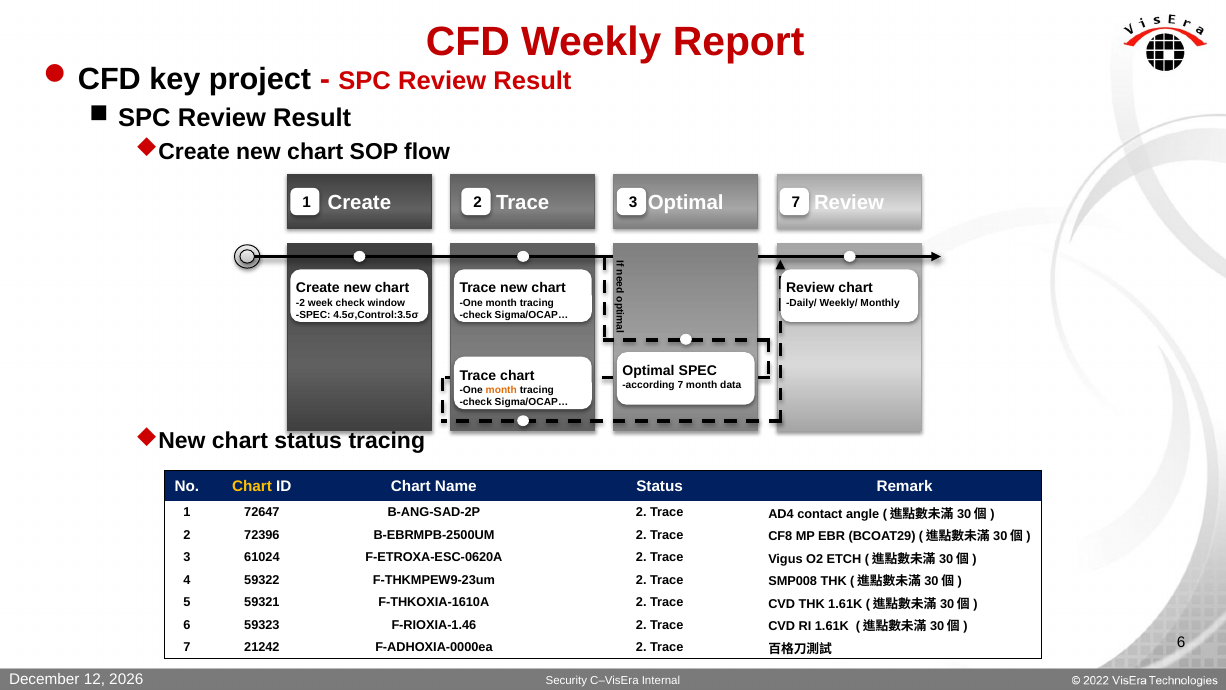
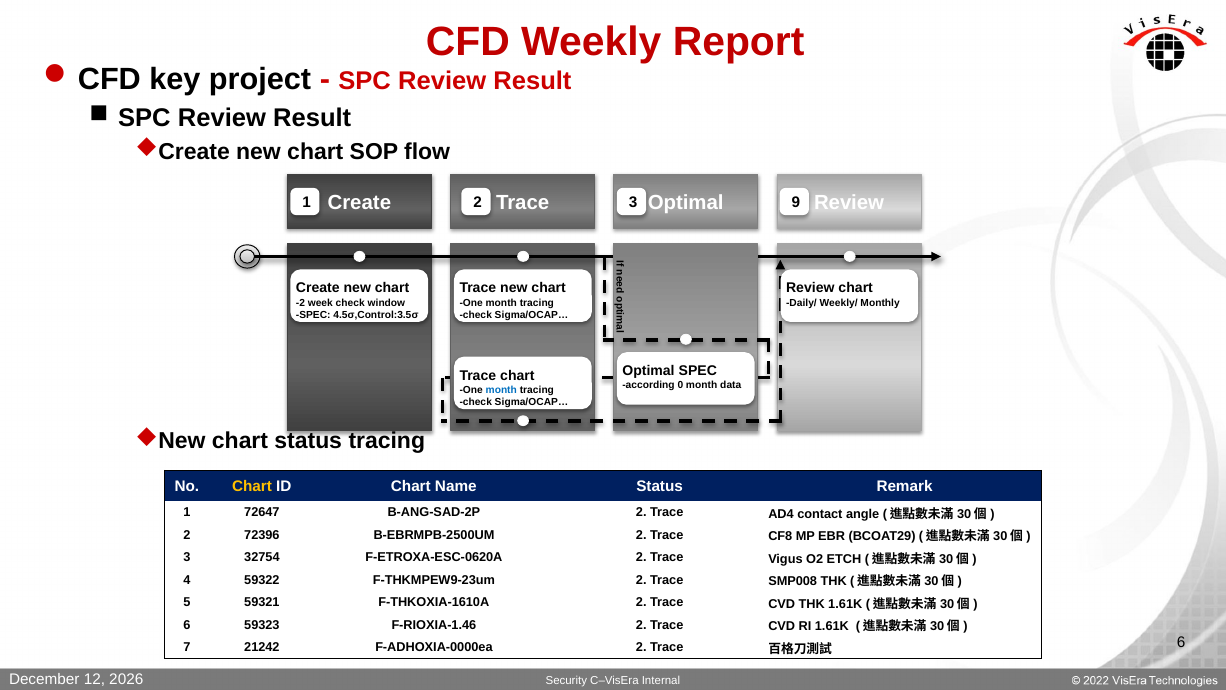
3 7: 7 -> 9
according 7: 7 -> 0
month at (501, 390) colour: orange -> blue
61024: 61024 -> 32754
